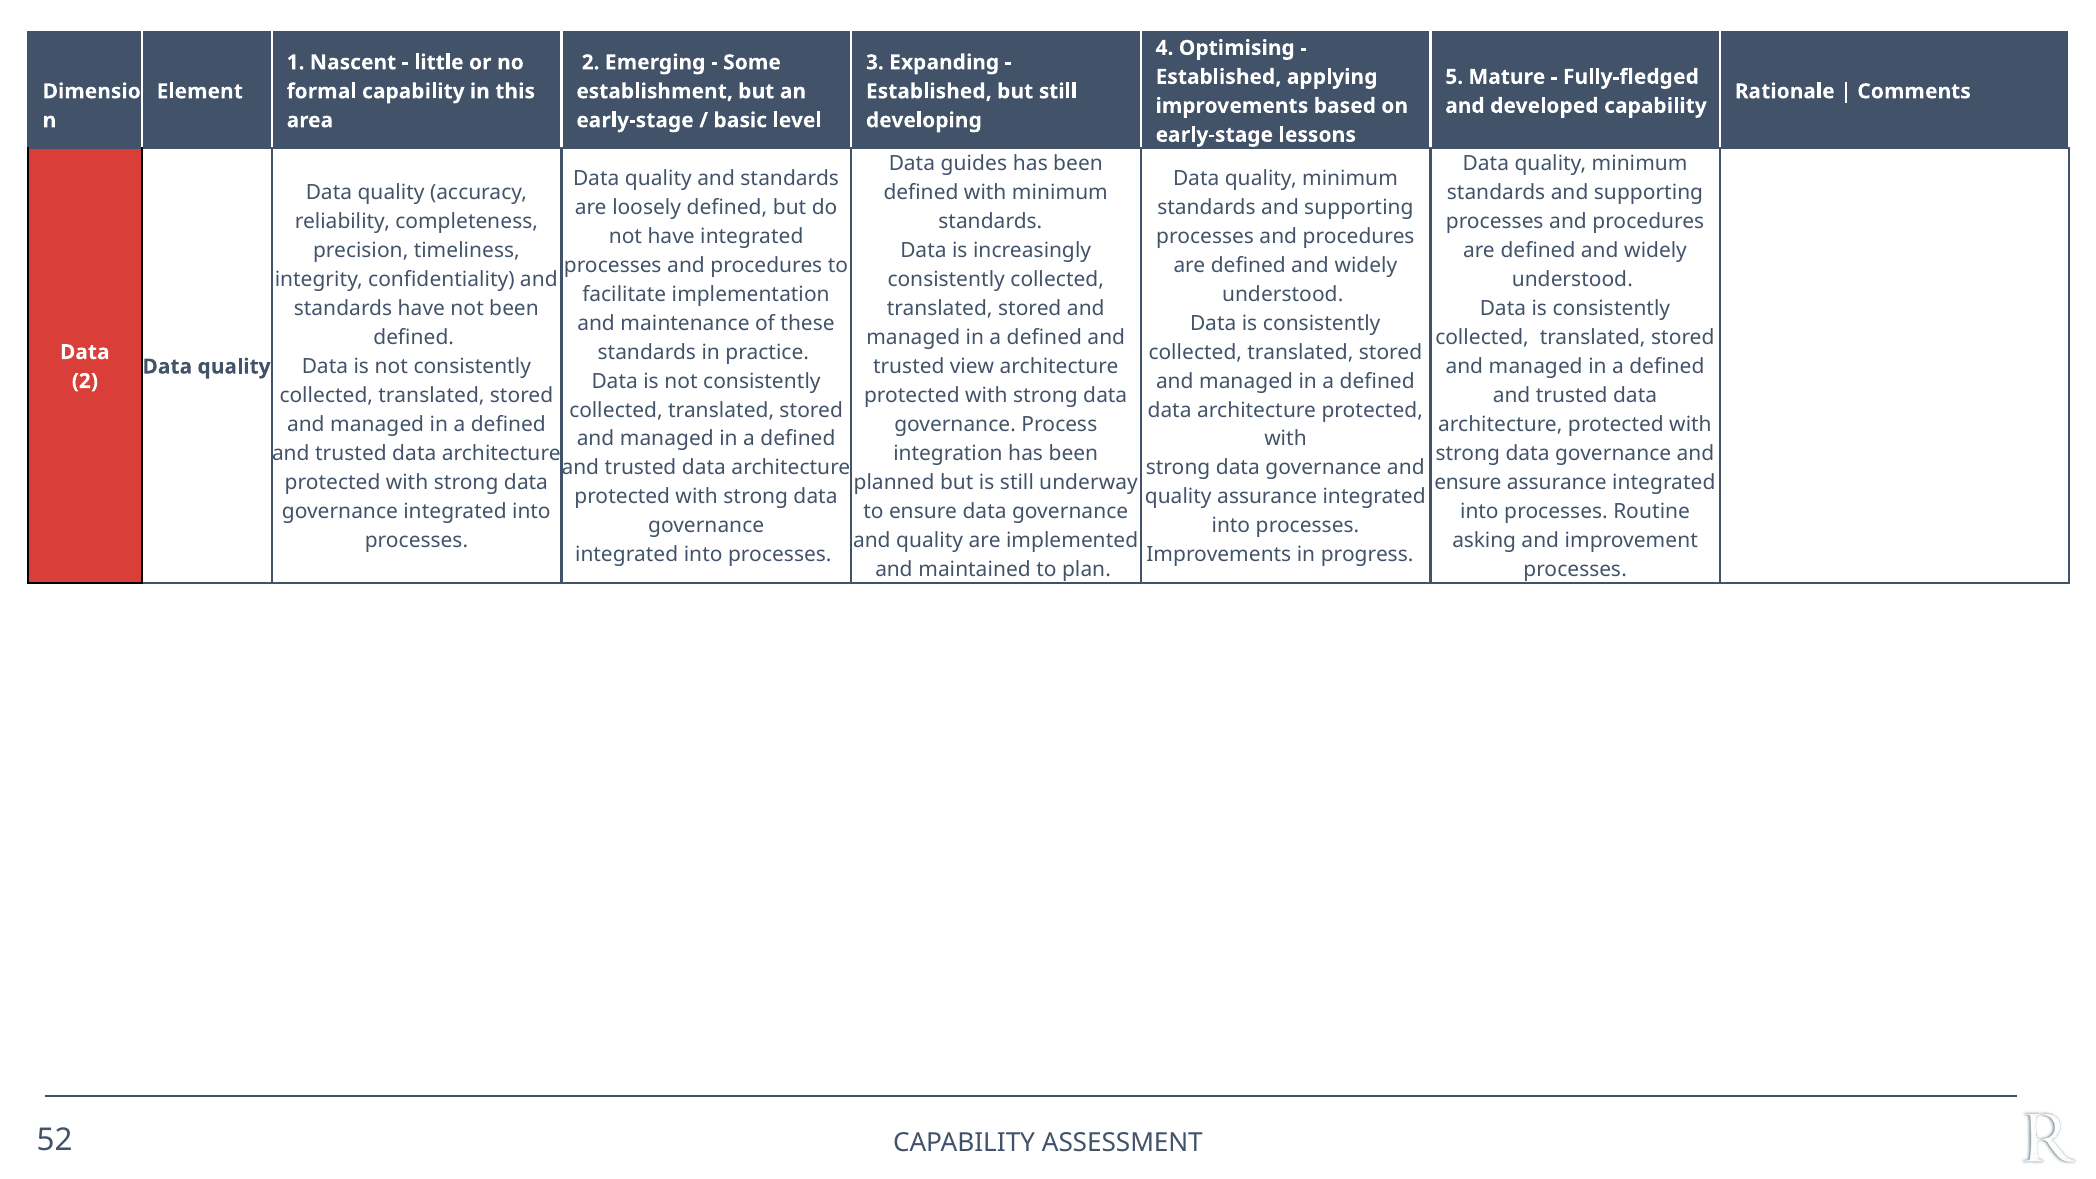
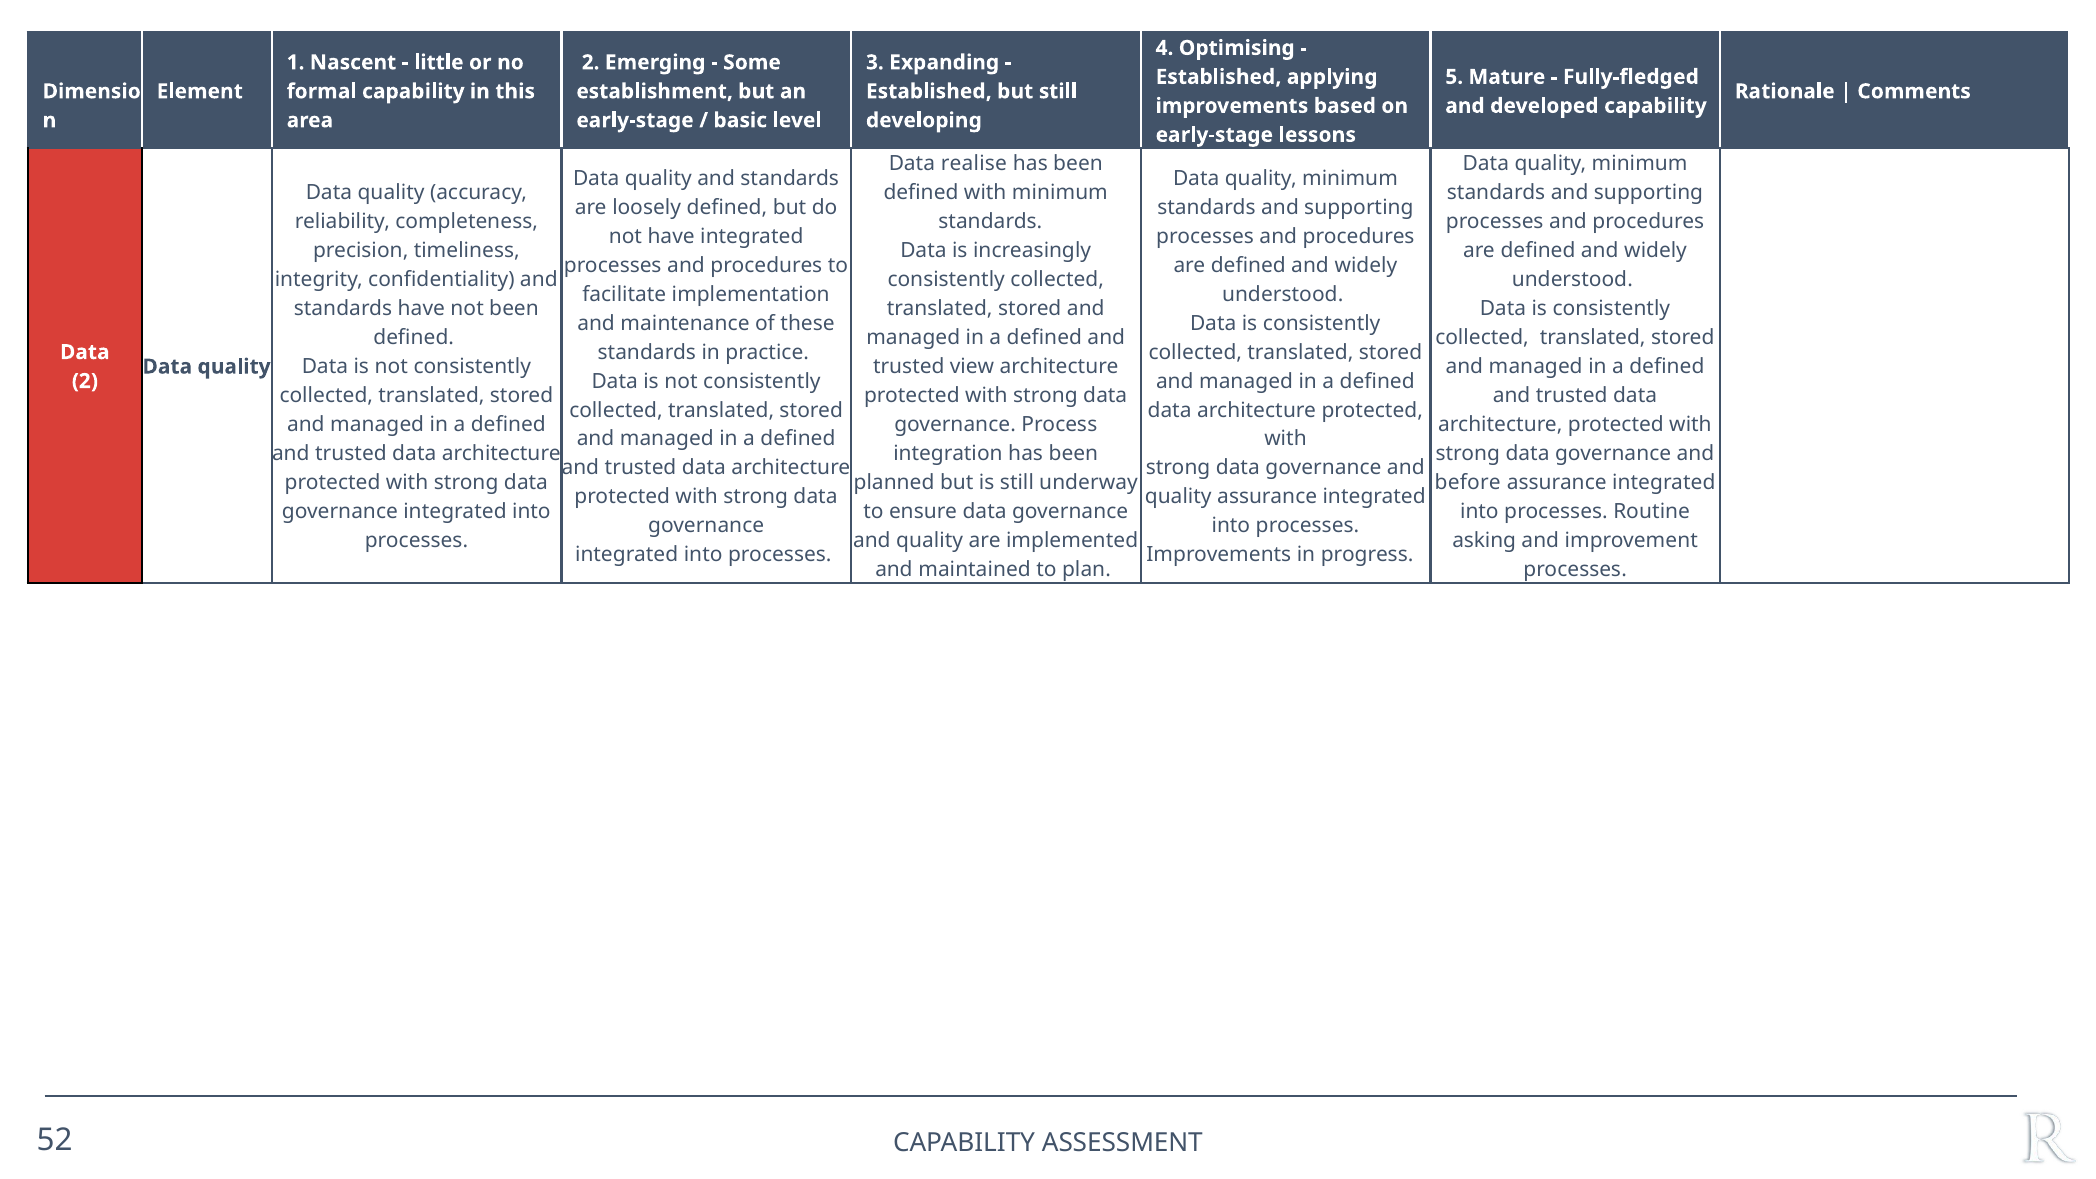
guides: guides -> realise
ensure at (1468, 483): ensure -> before
